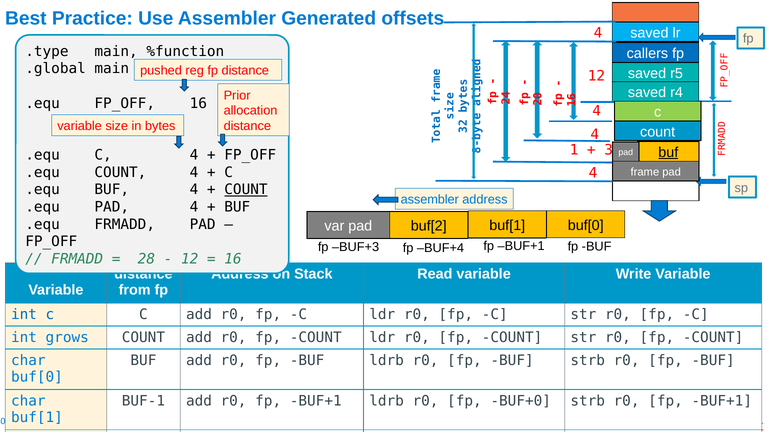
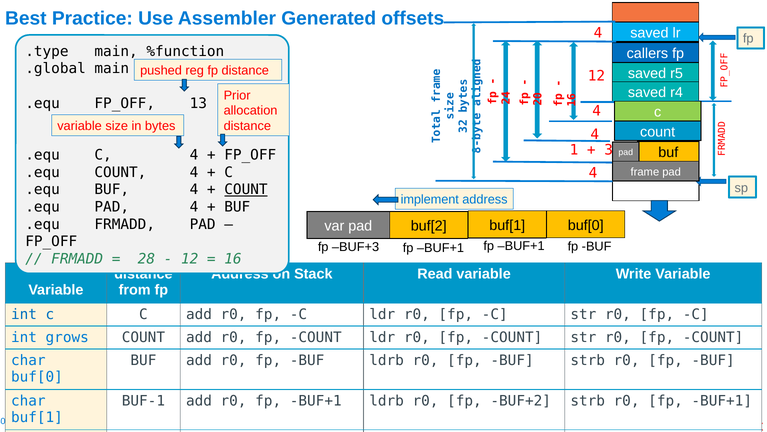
FP_OFF 16: 16 -> 13
buf at (668, 152) underline: present -> none
assembler at (430, 199): assembler -> implement
BUF+4 at (441, 248): BUF+4 -> BUF+1
BUF+0 at (521, 400): BUF+0 -> BUF+2
